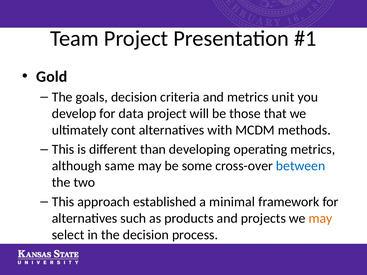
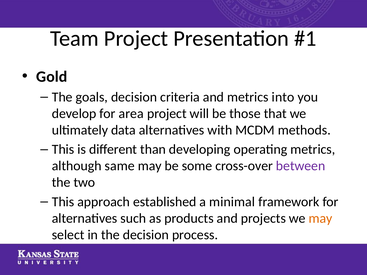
unit: unit -> into
data: data -> area
cont: cont -> data
between colour: blue -> purple
